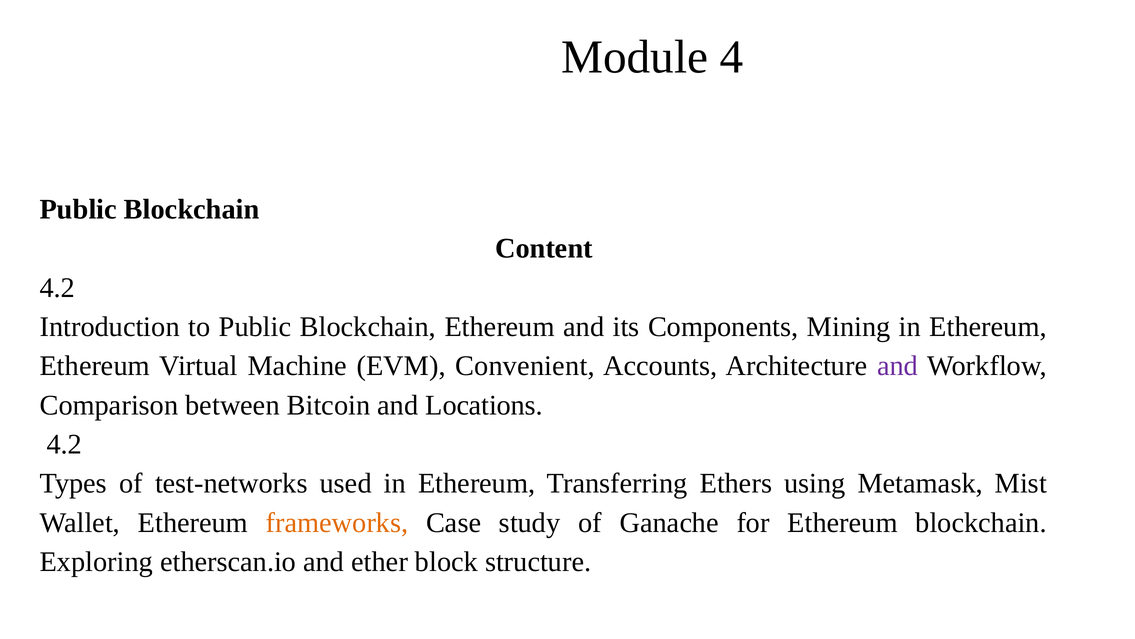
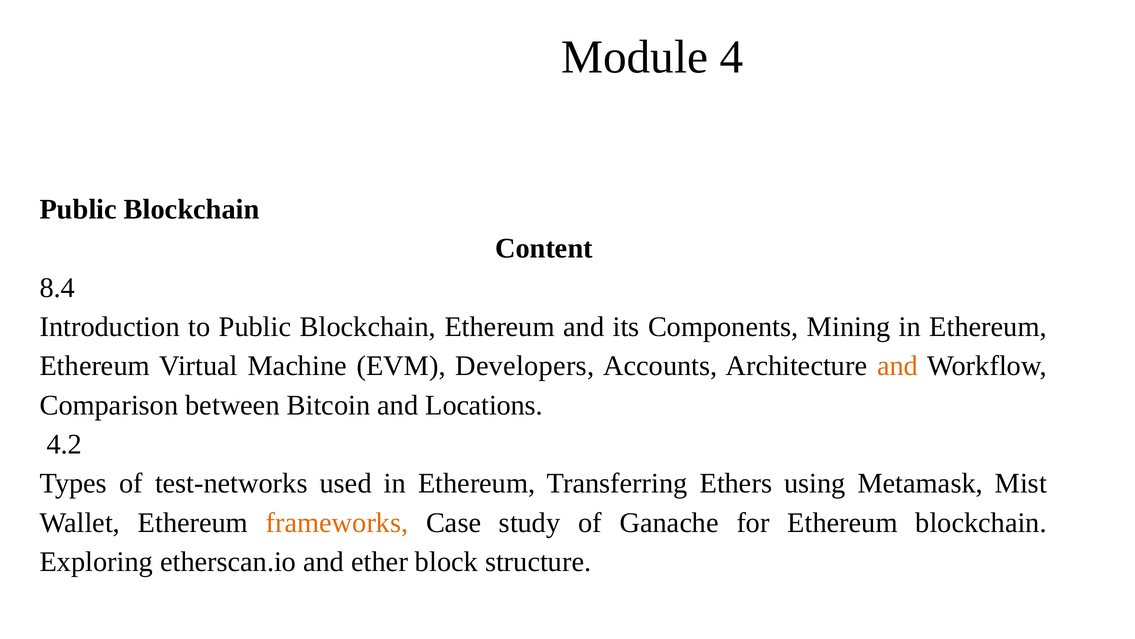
4.2 at (57, 287): 4.2 -> 8.4
Convenient: Convenient -> Developers
and at (898, 366) colour: purple -> orange
